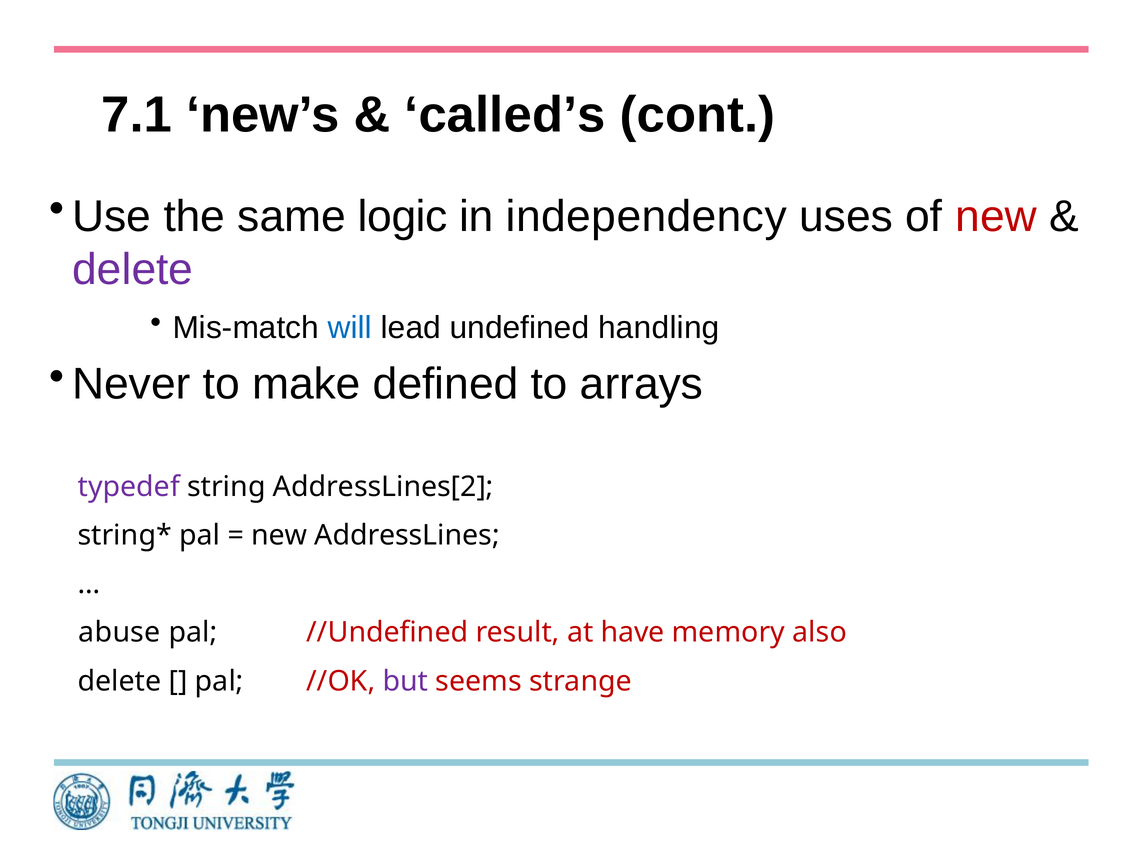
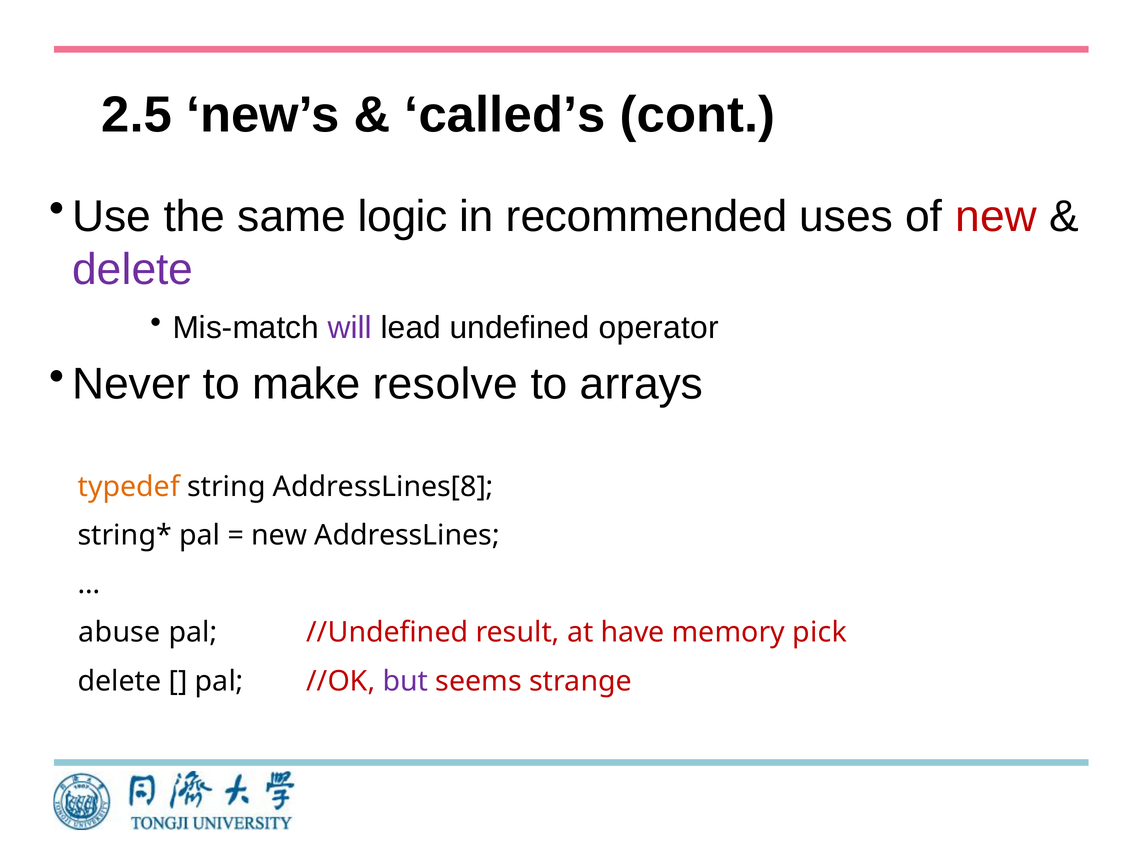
7.1: 7.1 -> 2.5
independency: independency -> recommended
will colour: blue -> purple
handling: handling -> operator
defined: defined -> resolve
typedef colour: purple -> orange
AddressLines[2: AddressLines[2 -> AddressLines[8
also: also -> pick
